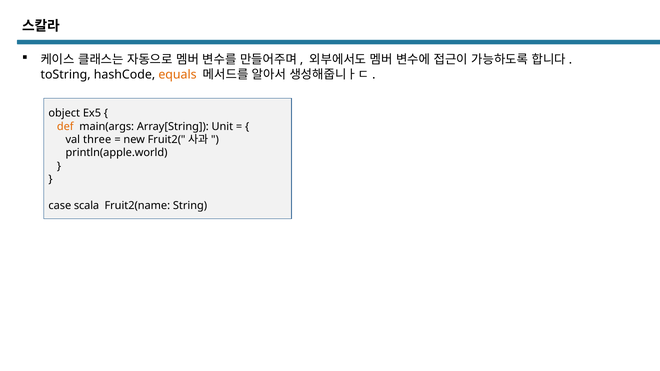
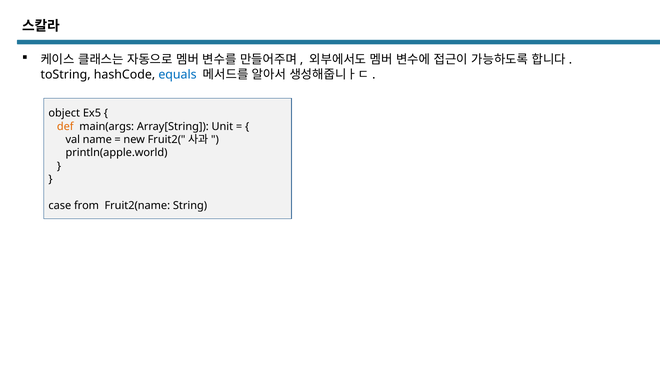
equals colour: orange -> blue
three: three -> name
scala: scala -> from
